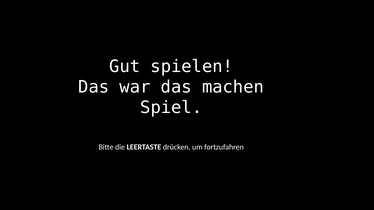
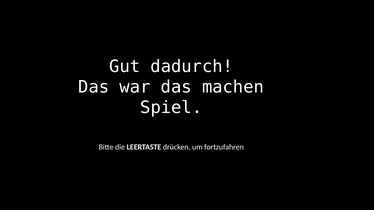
spielen: spielen -> dadurch
